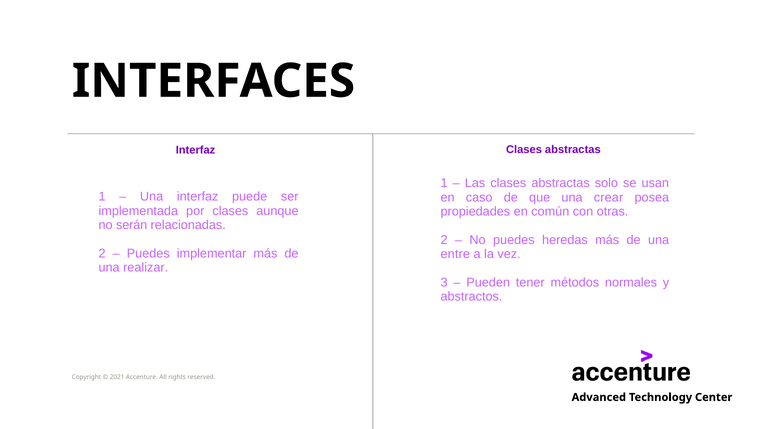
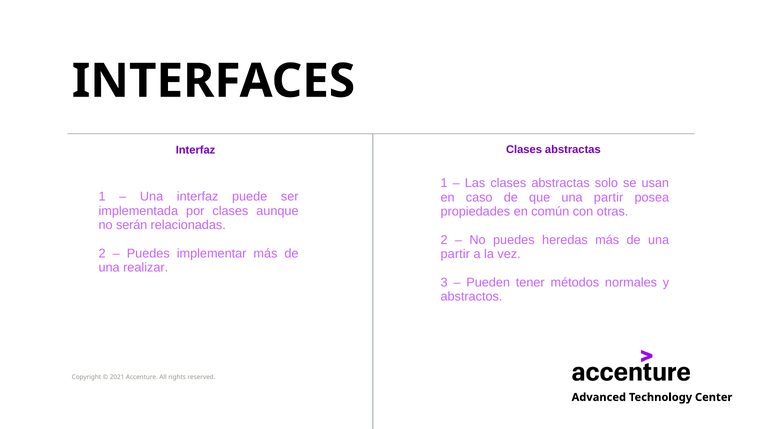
que una crear: crear -> partir
entre at (455, 254): entre -> partir
